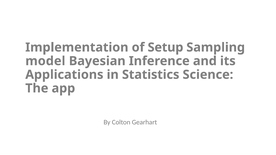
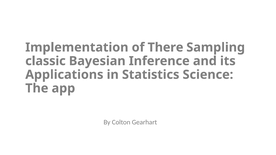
Setup: Setup -> There
model: model -> classic
